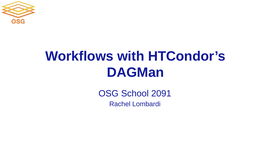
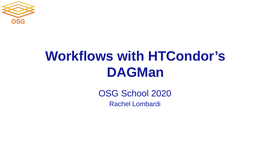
2091: 2091 -> 2020
